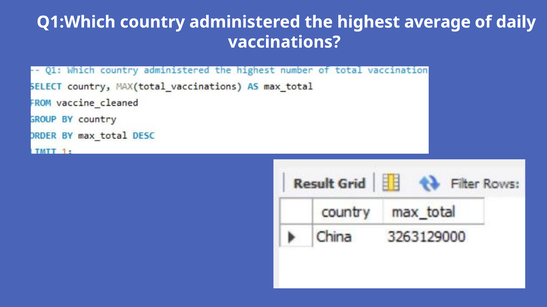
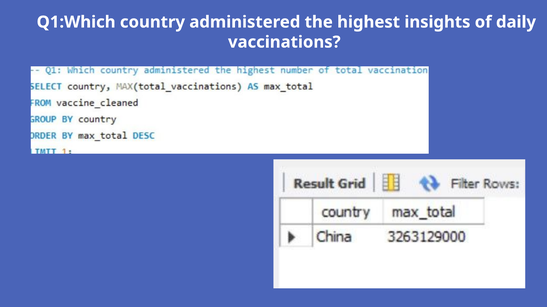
average: average -> insights
